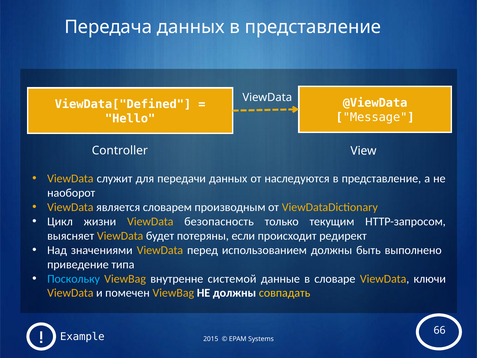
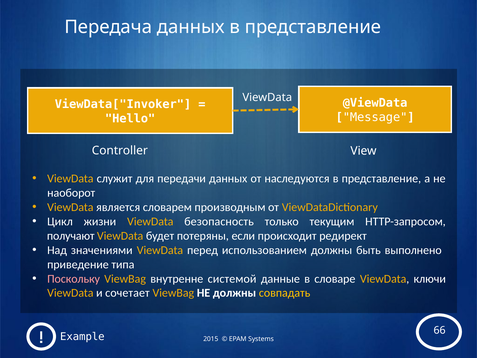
ViewData["Defined: ViewData["Defined -> ViewData["Invoker
выясняет: выясняет -> получают
Поскольку colour: light blue -> pink
помечен: помечен -> сочетает
